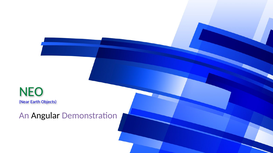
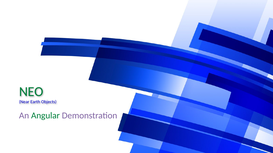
Angular colour: black -> green
